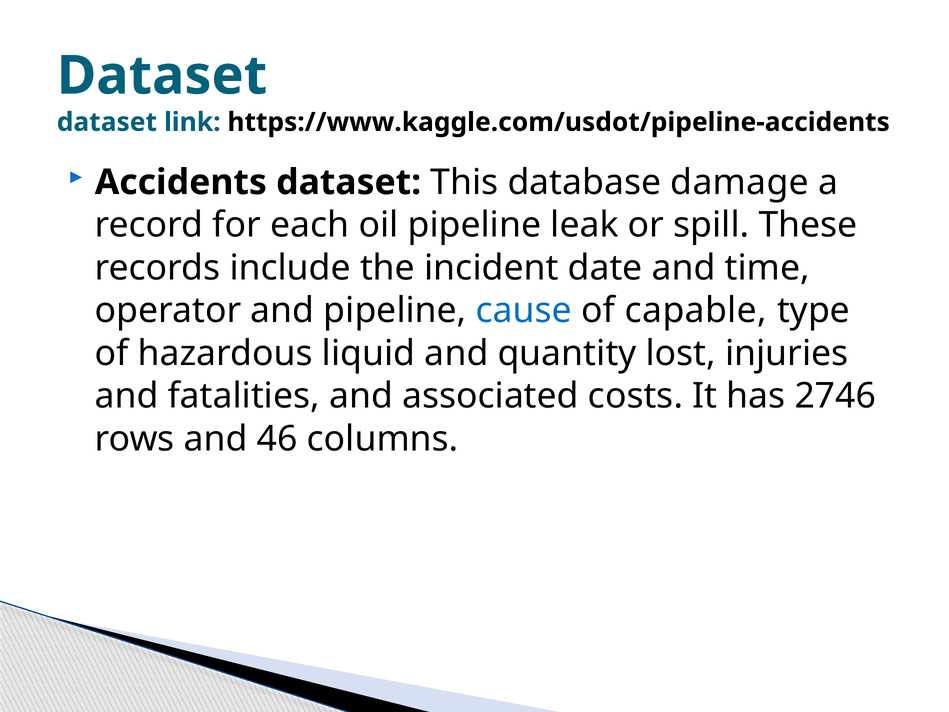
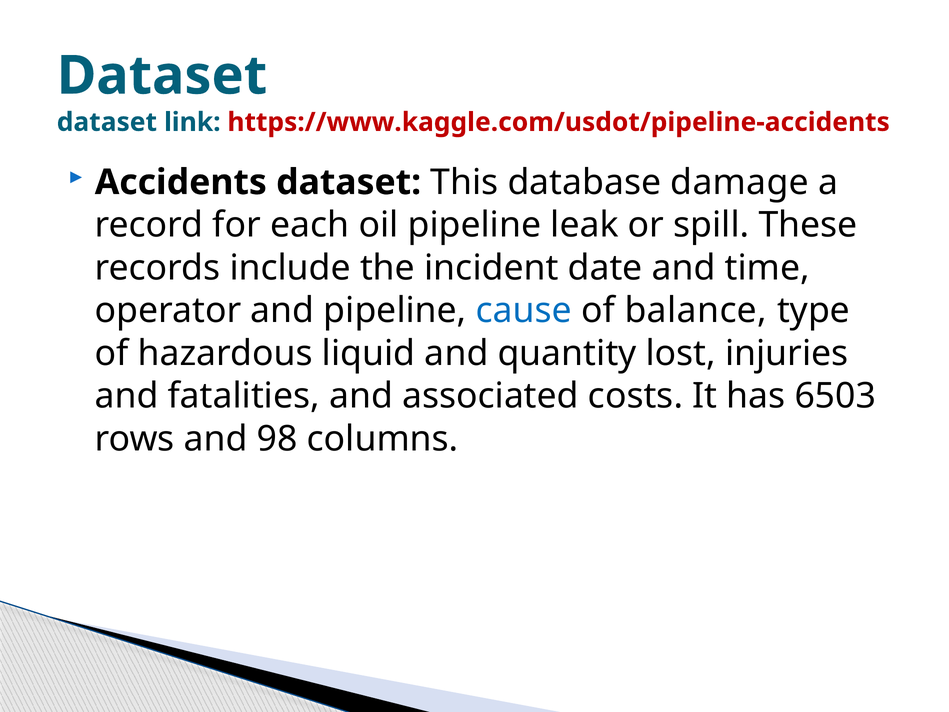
https://www.kaggle.com/usdot/pipeline-accidents colour: black -> red
capable: capable -> balance
2746: 2746 -> 6503
46: 46 -> 98
